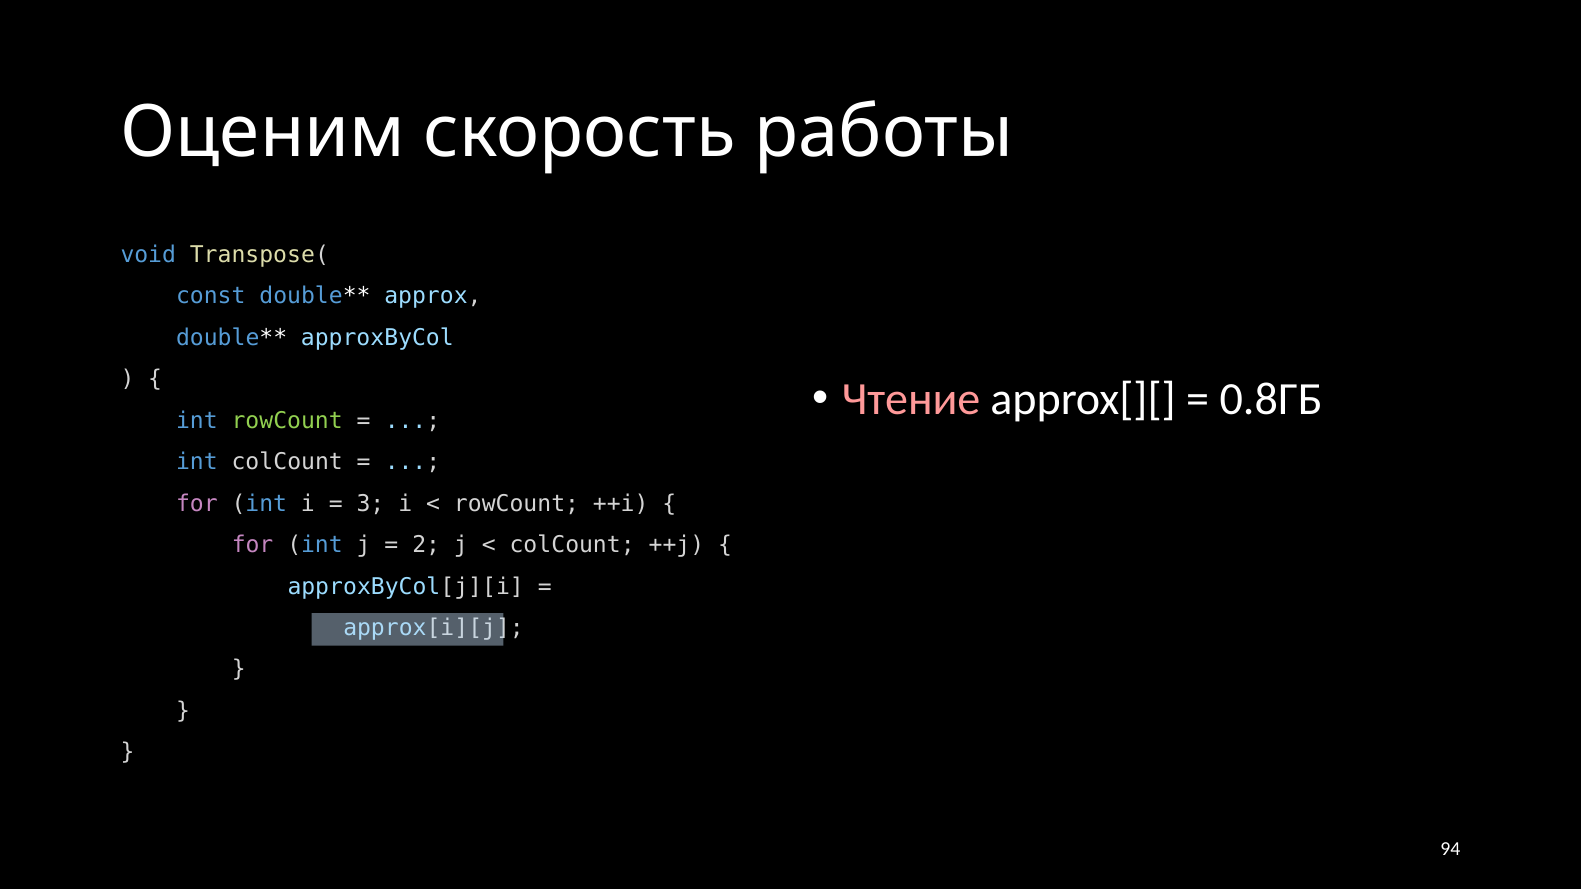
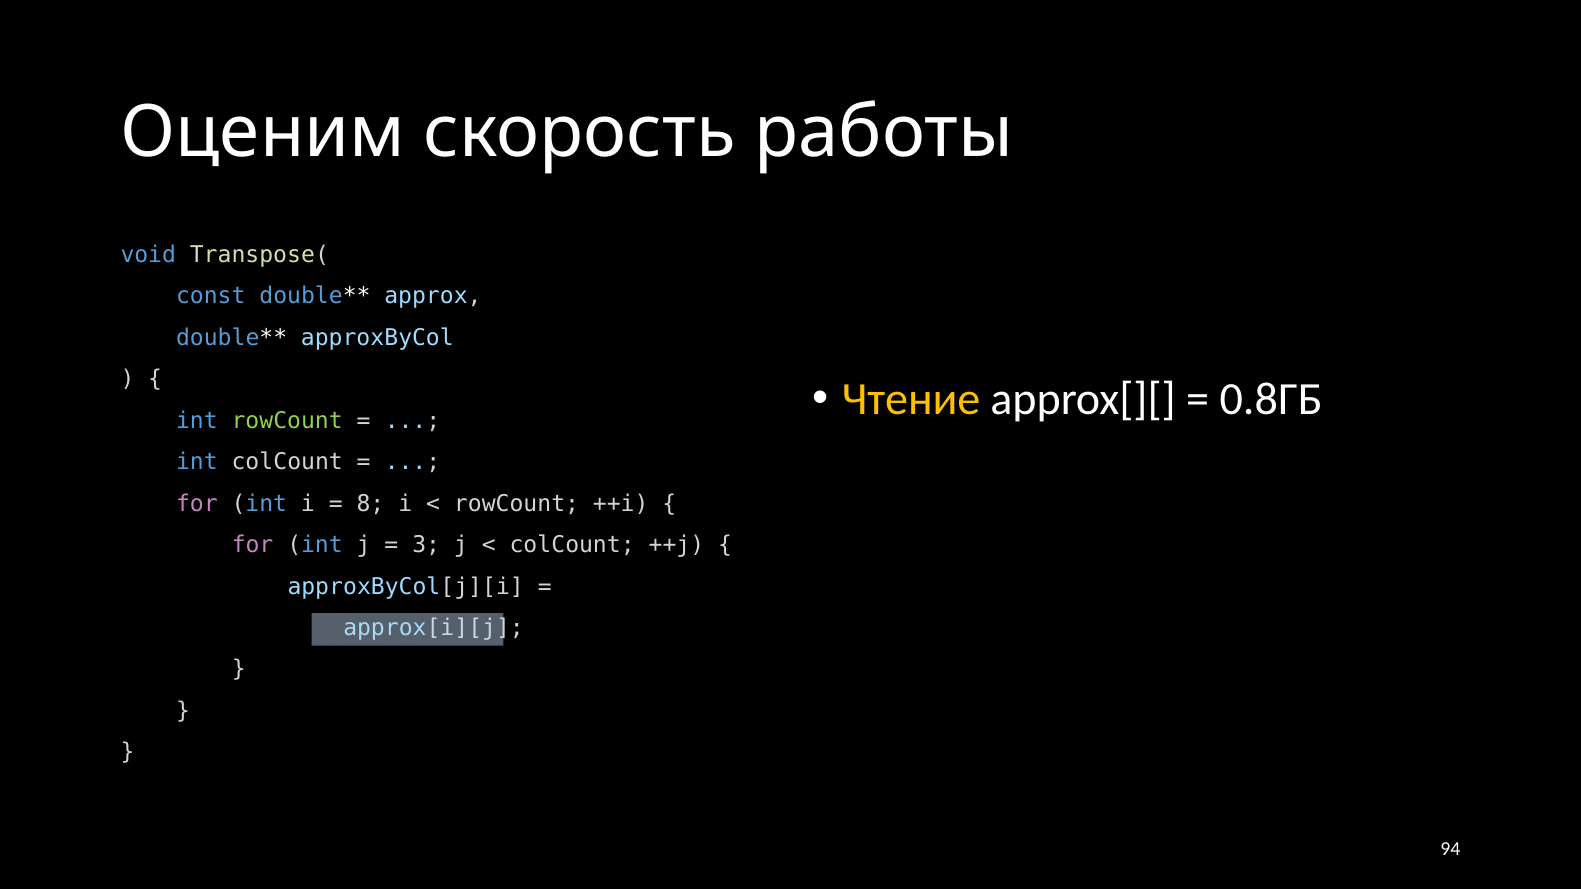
Чтение colour: pink -> yellow
3: 3 -> 8
2 at (426, 545): 2 -> 3
